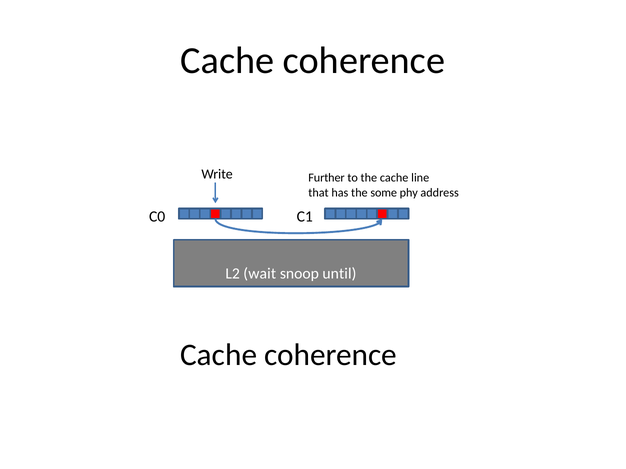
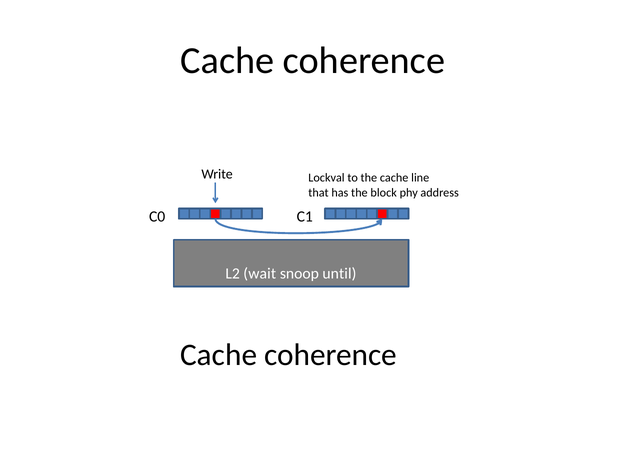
Further: Further -> Lockval
some: some -> block
